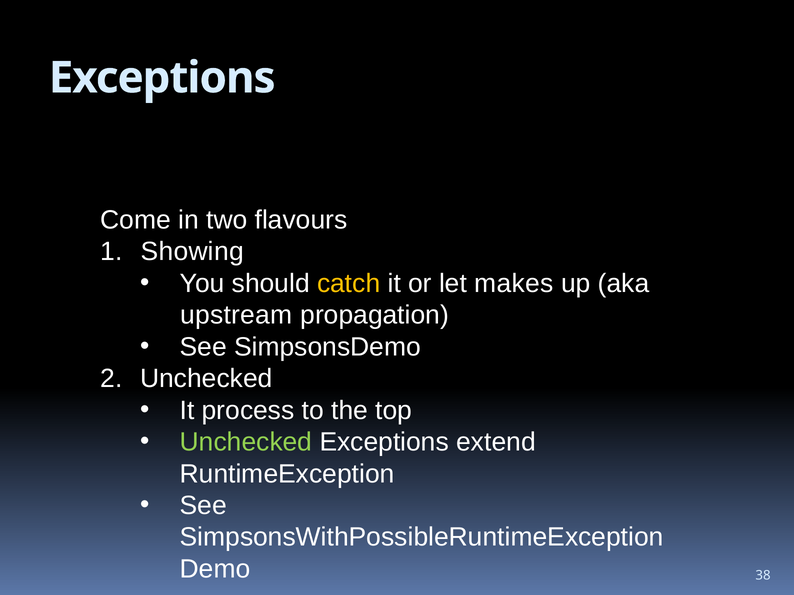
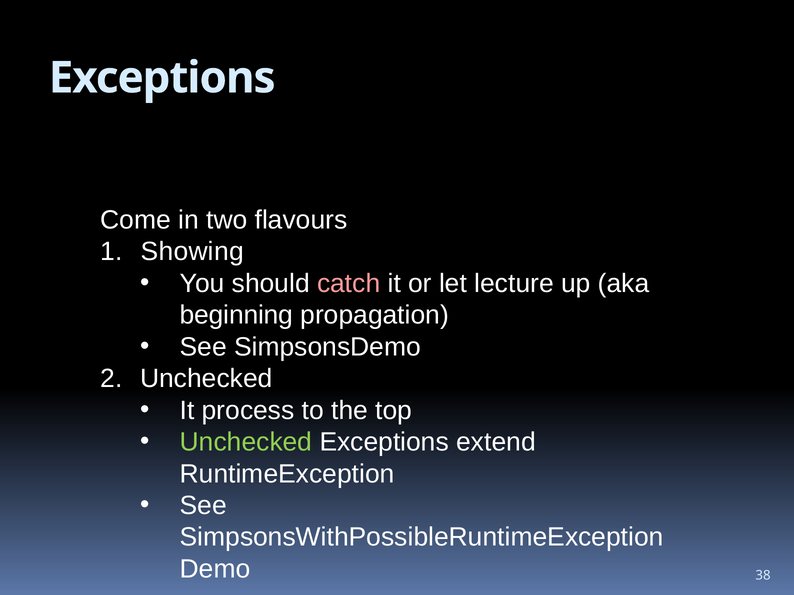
catch colour: yellow -> pink
makes: makes -> lecture
upstream: upstream -> beginning
